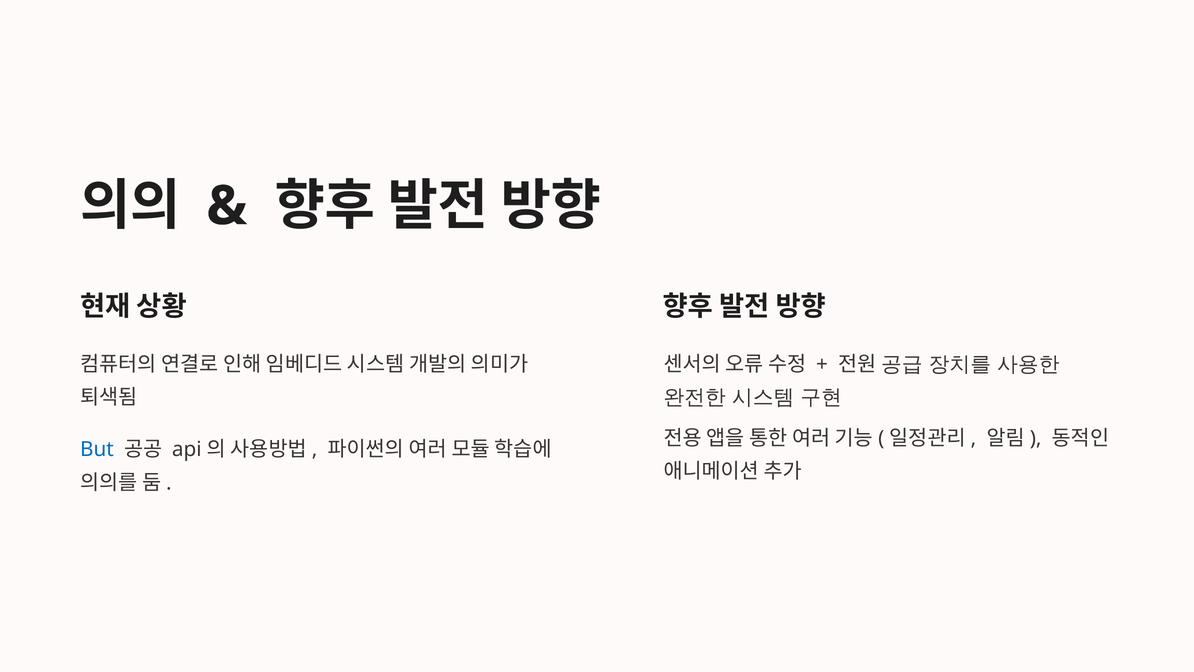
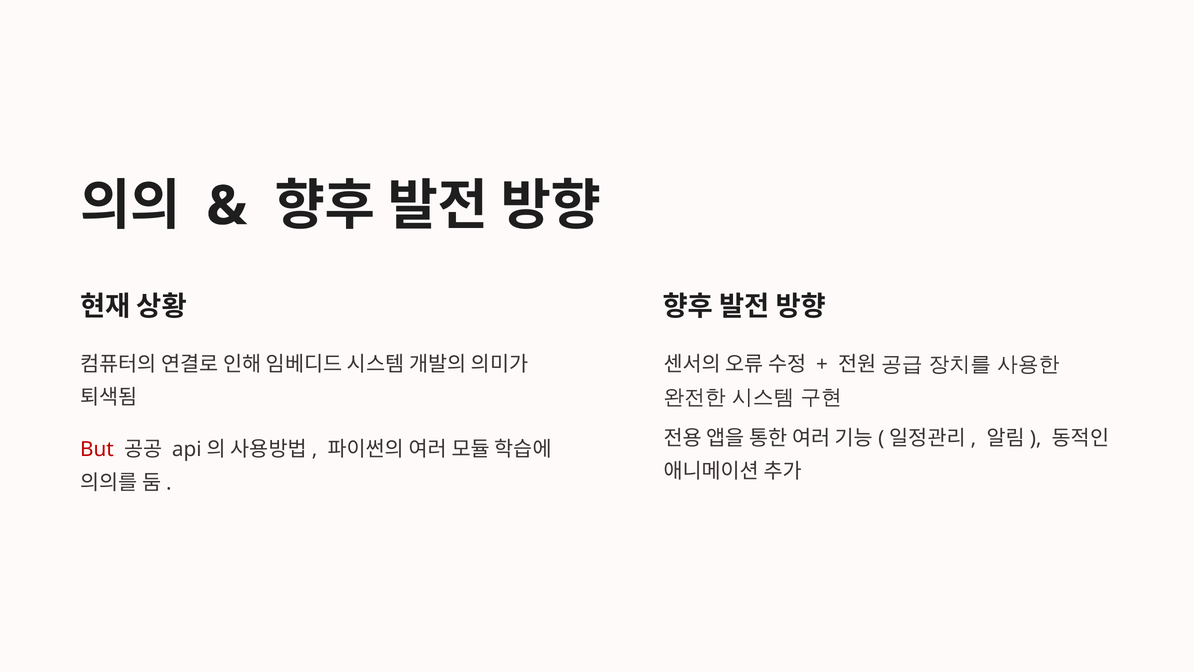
But colour: blue -> red
